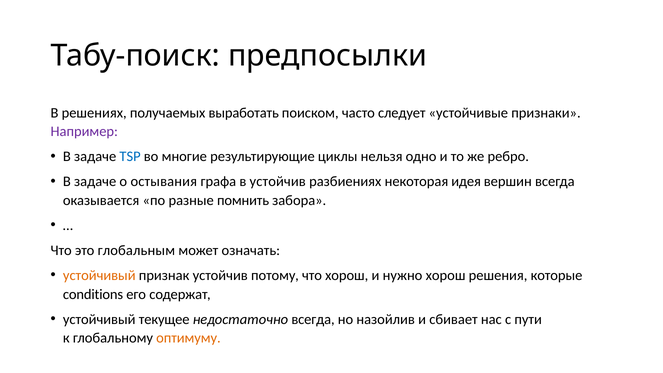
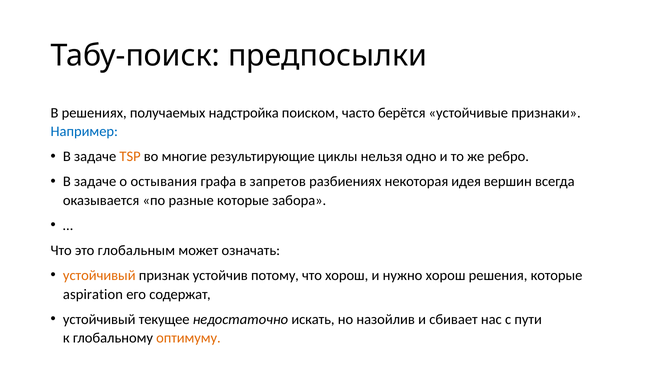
выработать: выработать -> надстройка
следует: следует -> берётся
Например colour: purple -> blue
TSP colour: blue -> orange
в устойчив: устойчив -> запретов
разные помнить: помнить -> которые
conditions: conditions -> aspiration
недостаточно всегда: всегда -> искать
